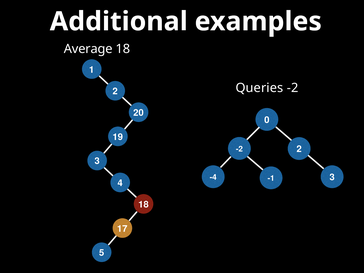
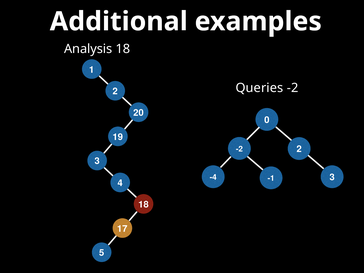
Average: Average -> Analysis
